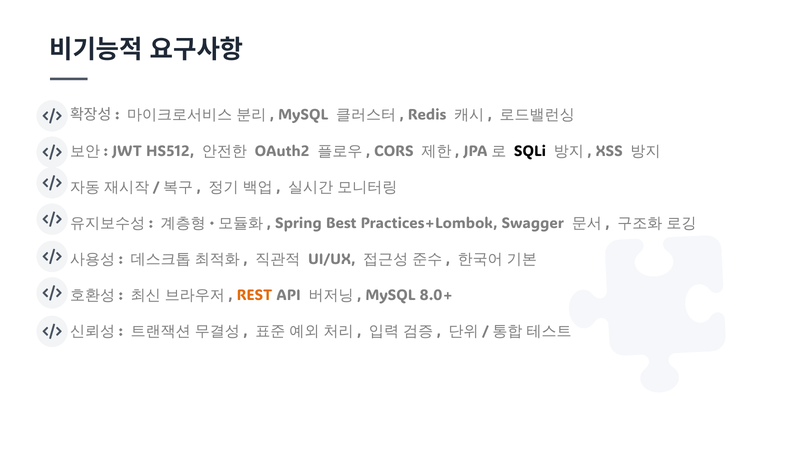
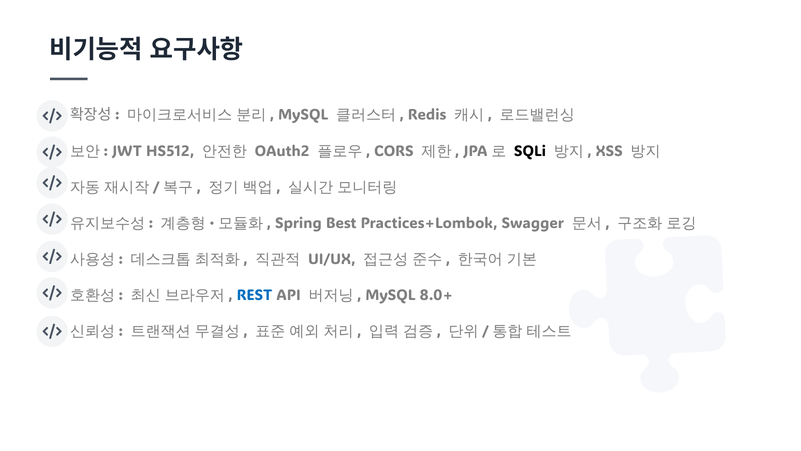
REST colour: orange -> blue
